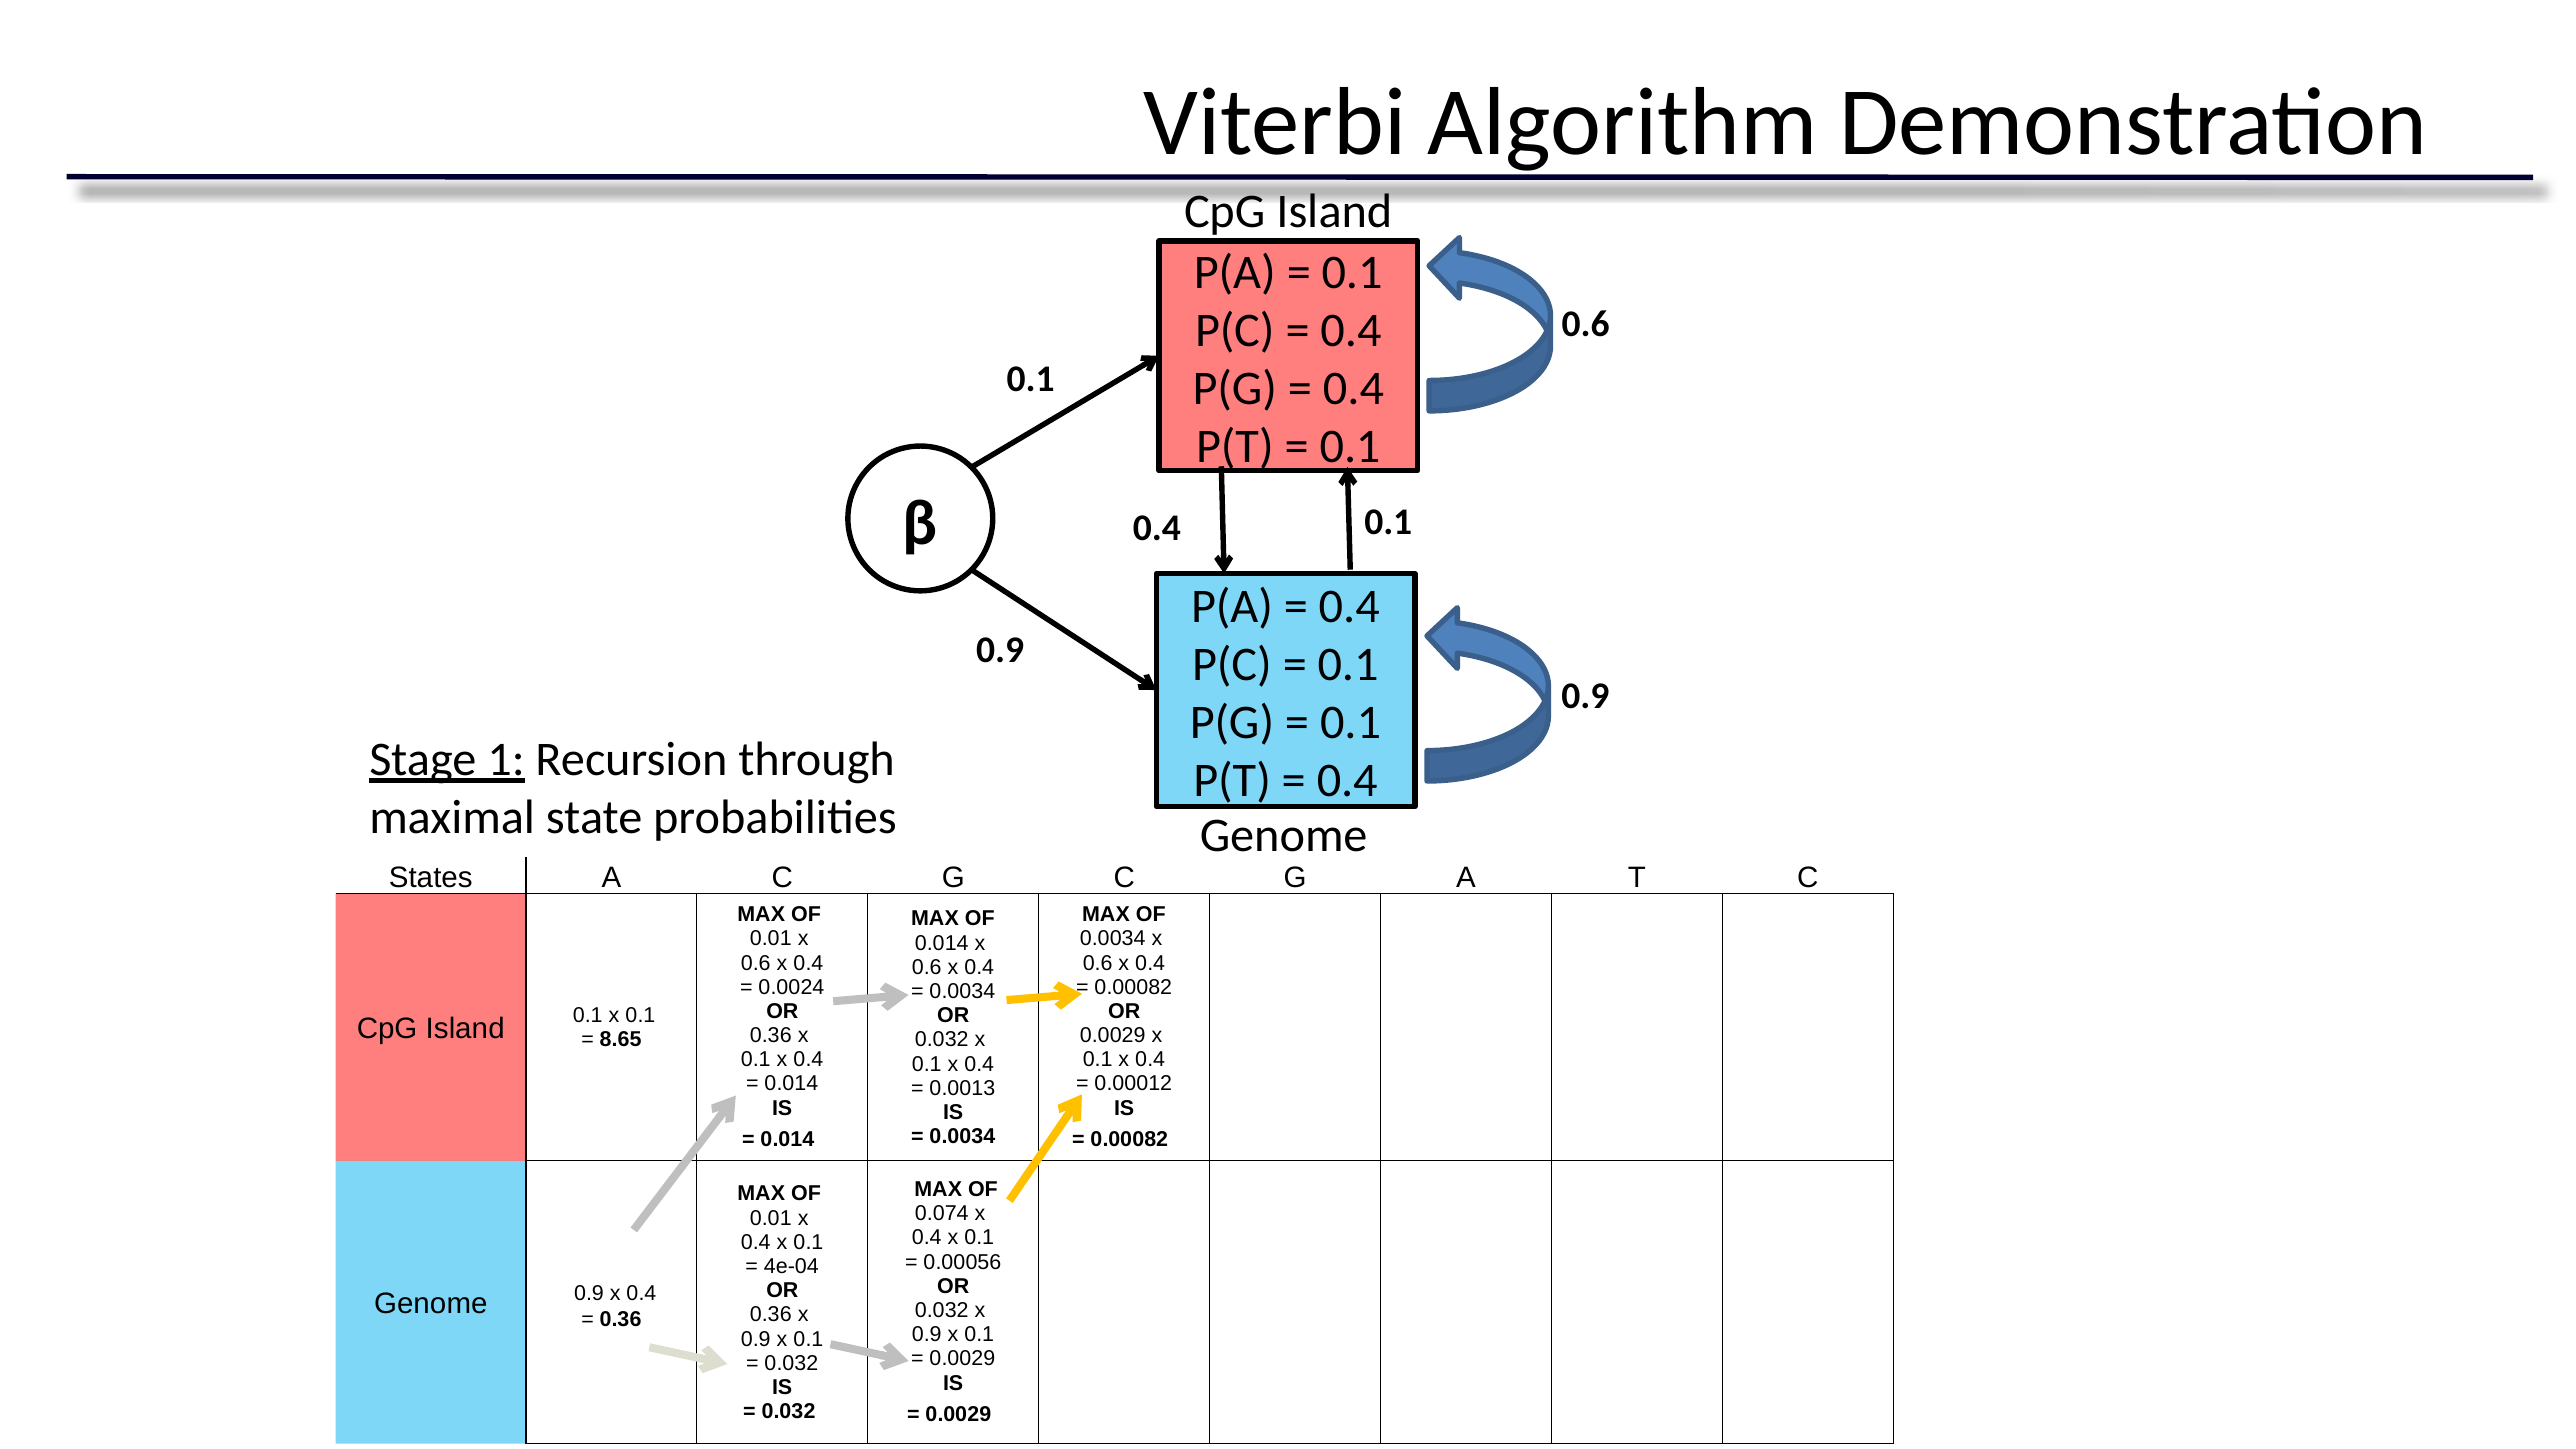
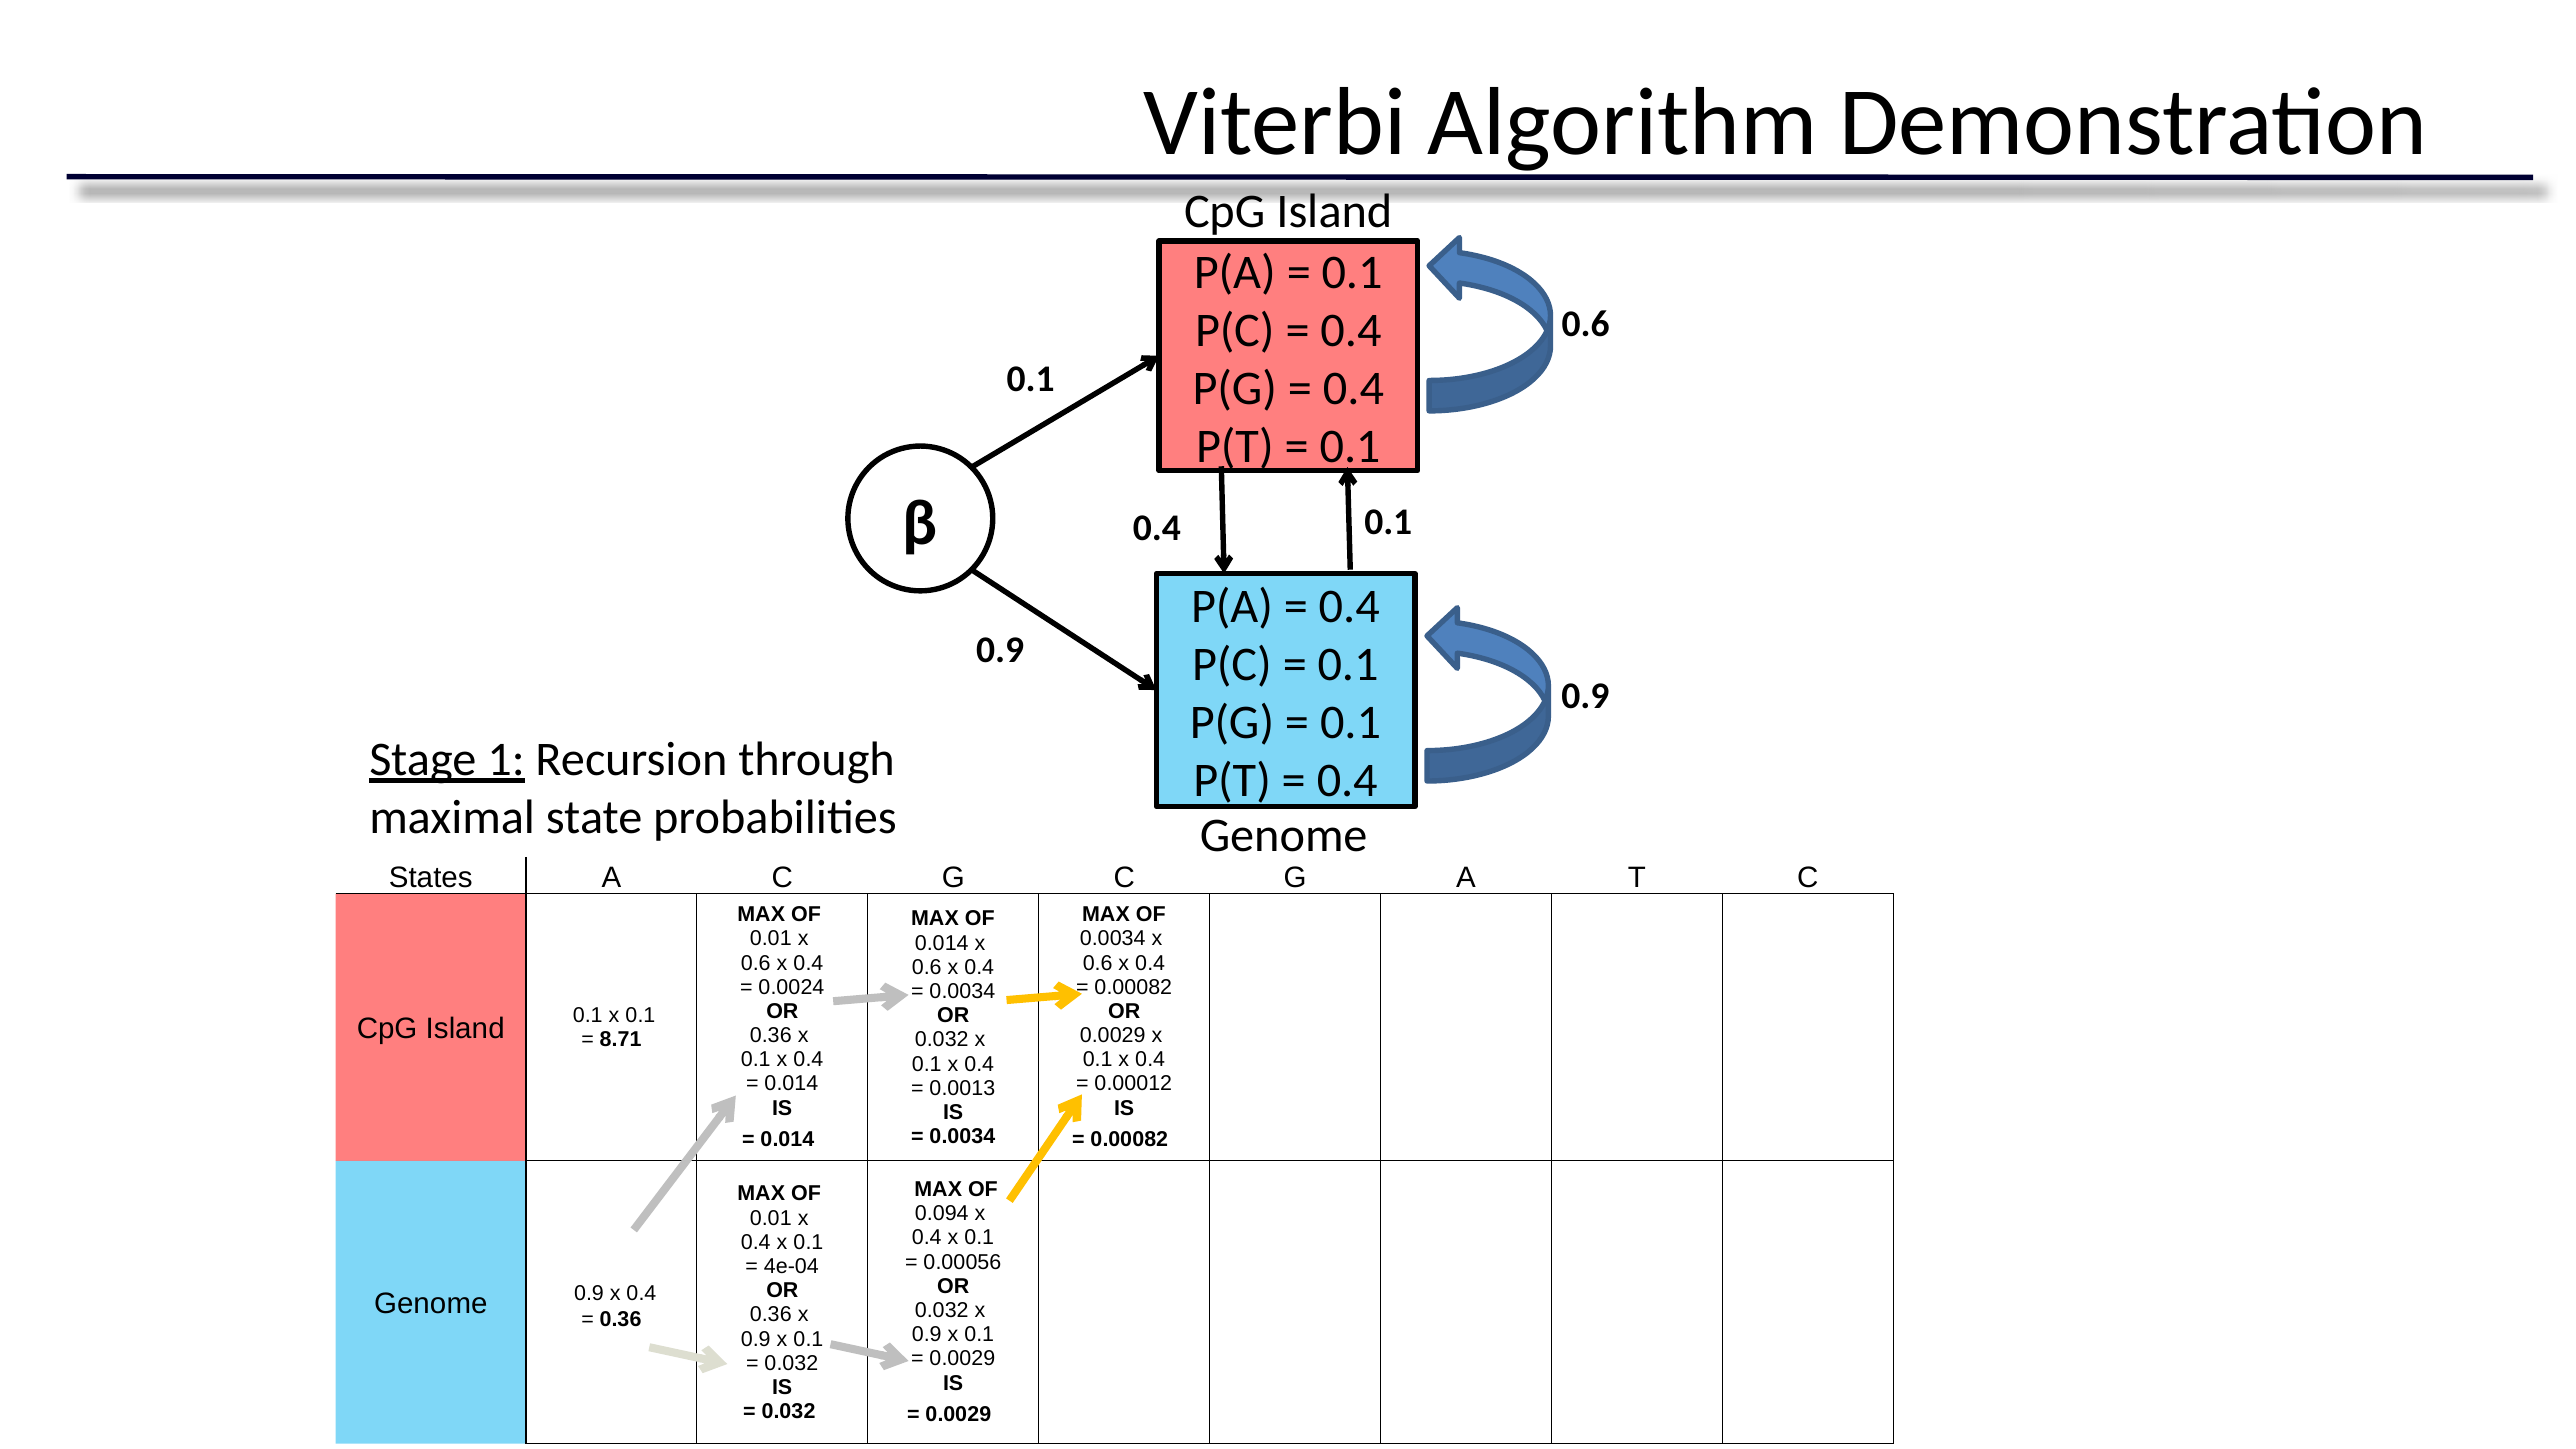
8.65: 8.65 -> 8.71
0.074: 0.074 -> 0.094
